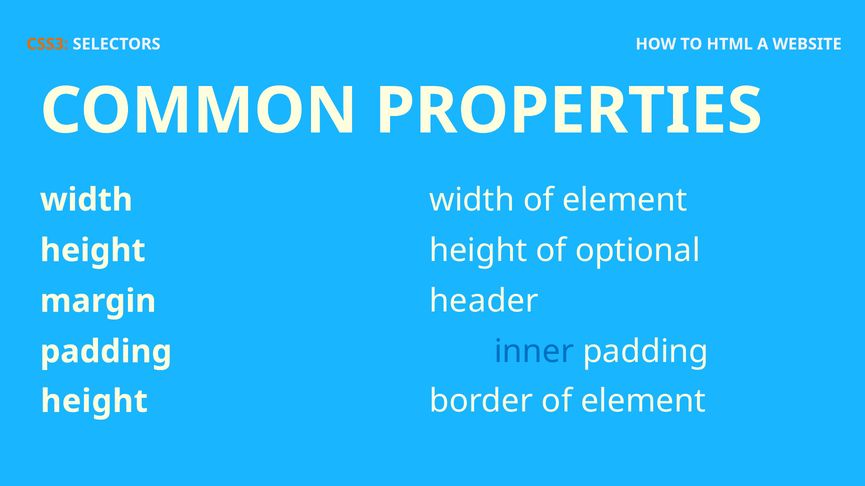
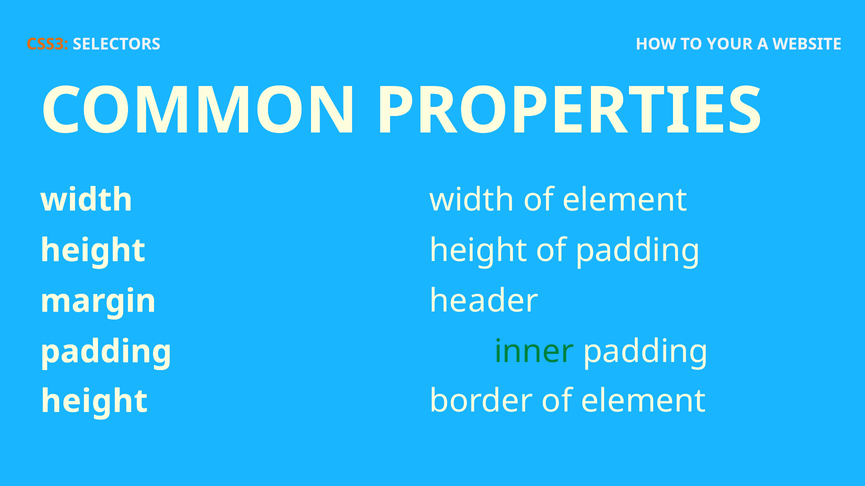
HTML: HTML -> YOUR
of optional: optional -> padding
inner colour: blue -> green
